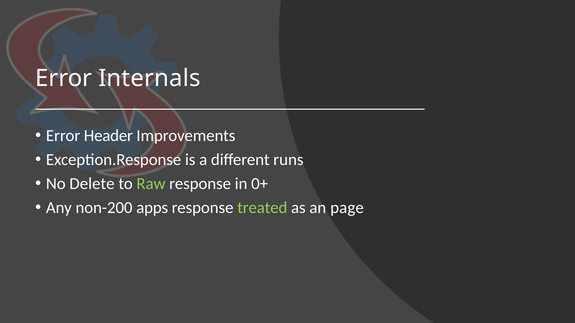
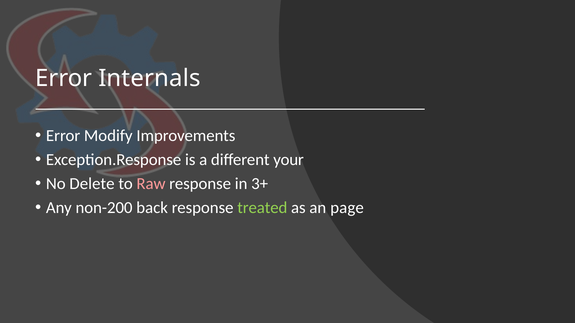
Header: Header -> Modify
runs: runs -> your
Raw colour: light green -> pink
0+: 0+ -> 3+
apps: apps -> back
